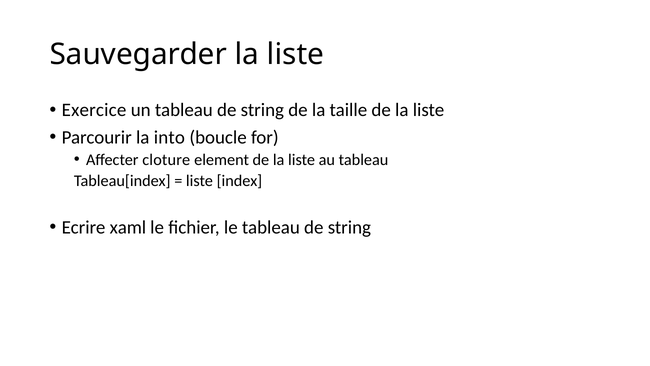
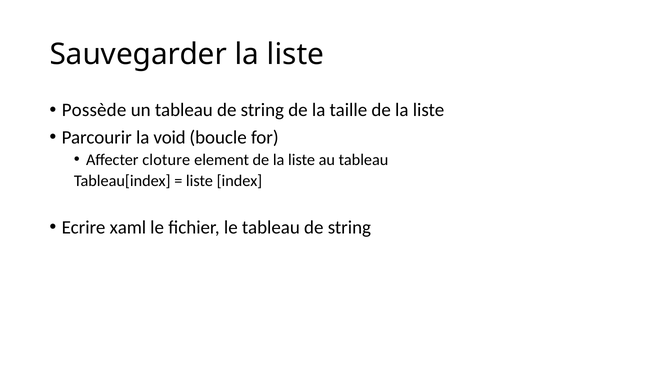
Exercice: Exercice -> Possède
into: into -> void
